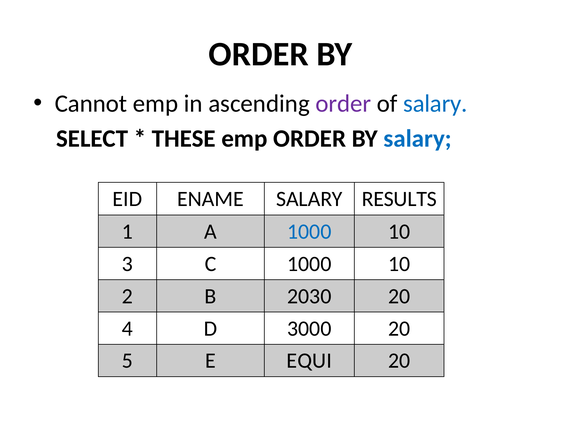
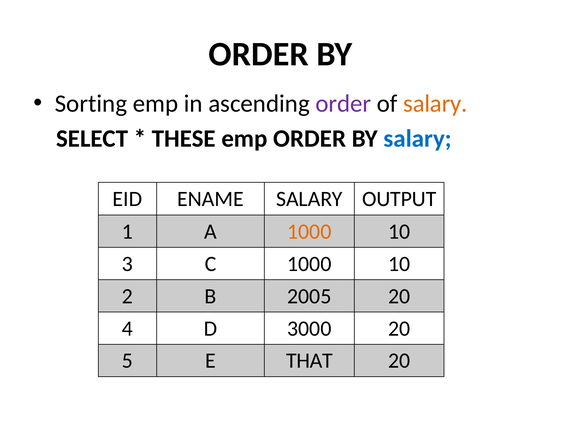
Cannot: Cannot -> Sorting
salary at (435, 104) colour: blue -> orange
RESULTS: RESULTS -> OUTPUT
1000 at (309, 231) colour: blue -> orange
2030: 2030 -> 2005
EQUI: EQUI -> THAT
